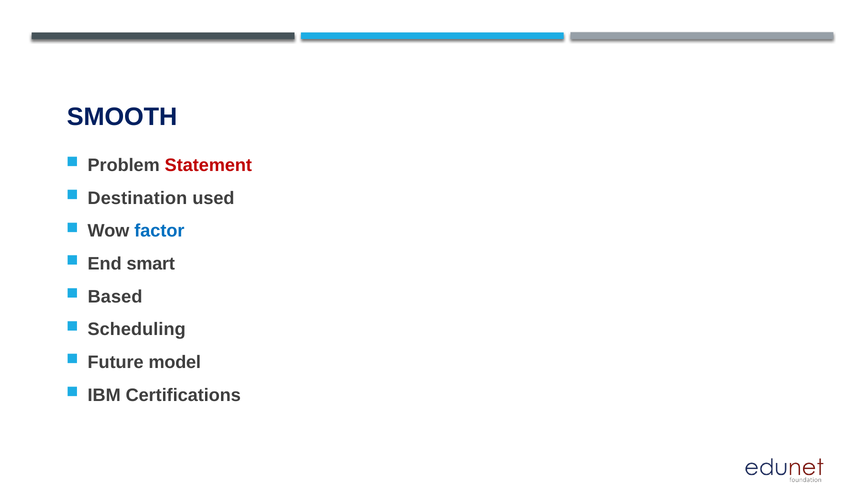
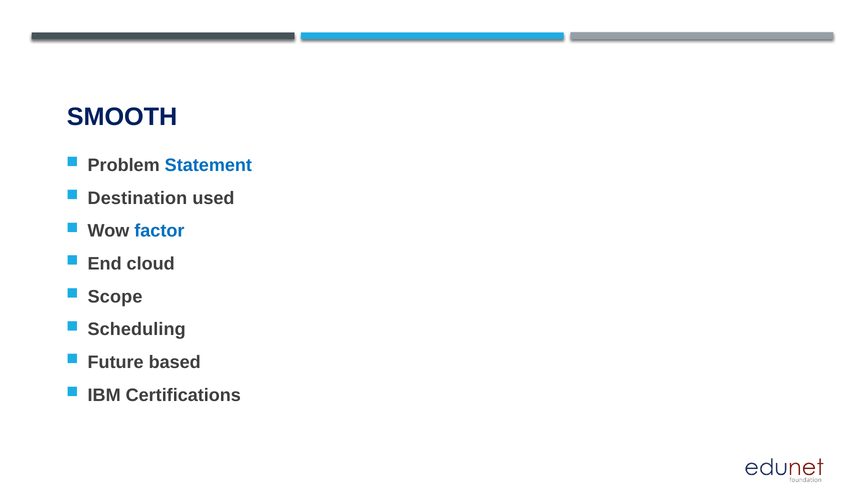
Statement colour: red -> blue
smart: smart -> cloud
Based: Based -> Scope
model: model -> based
